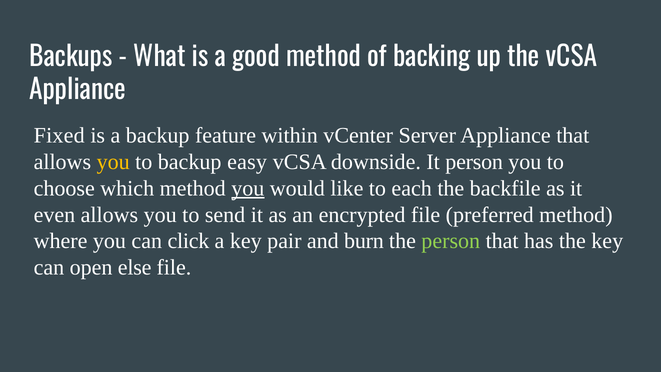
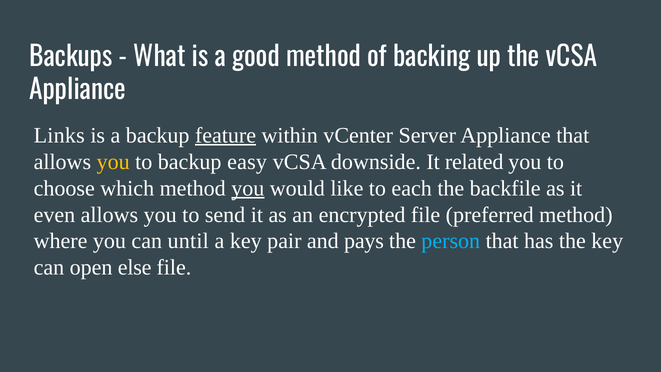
Fixed: Fixed -> Links
feature underline: none -> present
It person: person -> related
click: click -> until
burn: burn -> pays
person at (451, 241) colour: light green -> light blue
